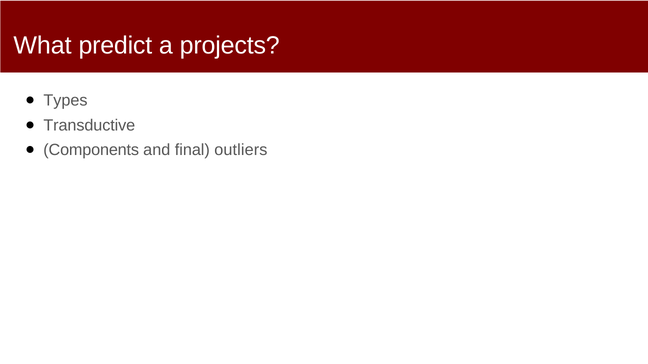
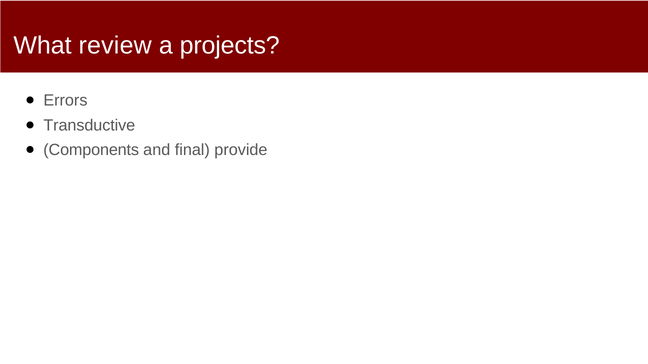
predict: predict -> review
Types: Types -> Errors
outliers: outliers -> provide
